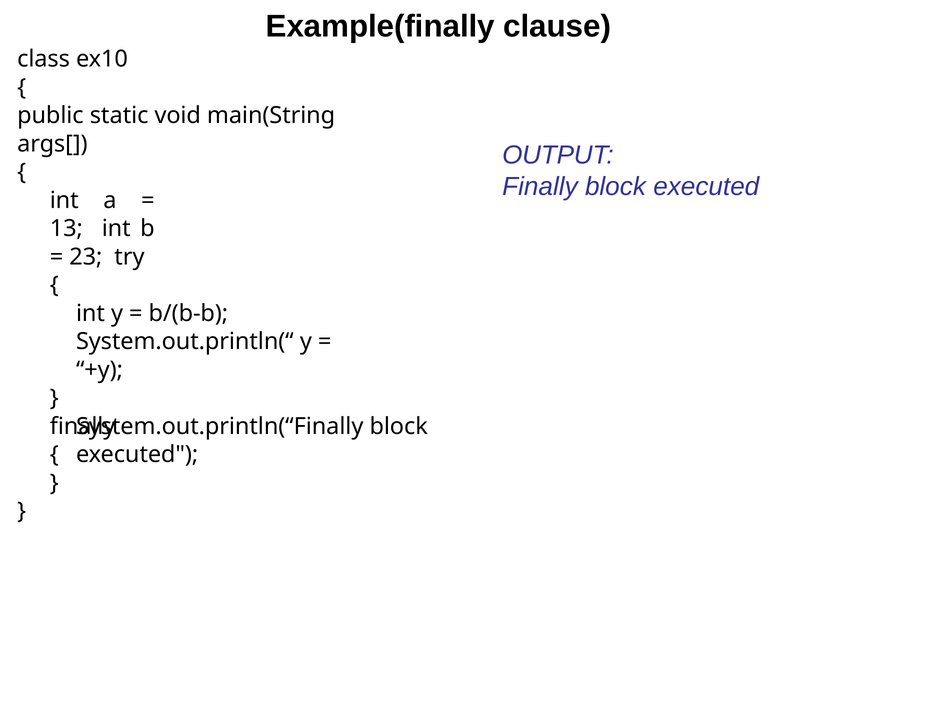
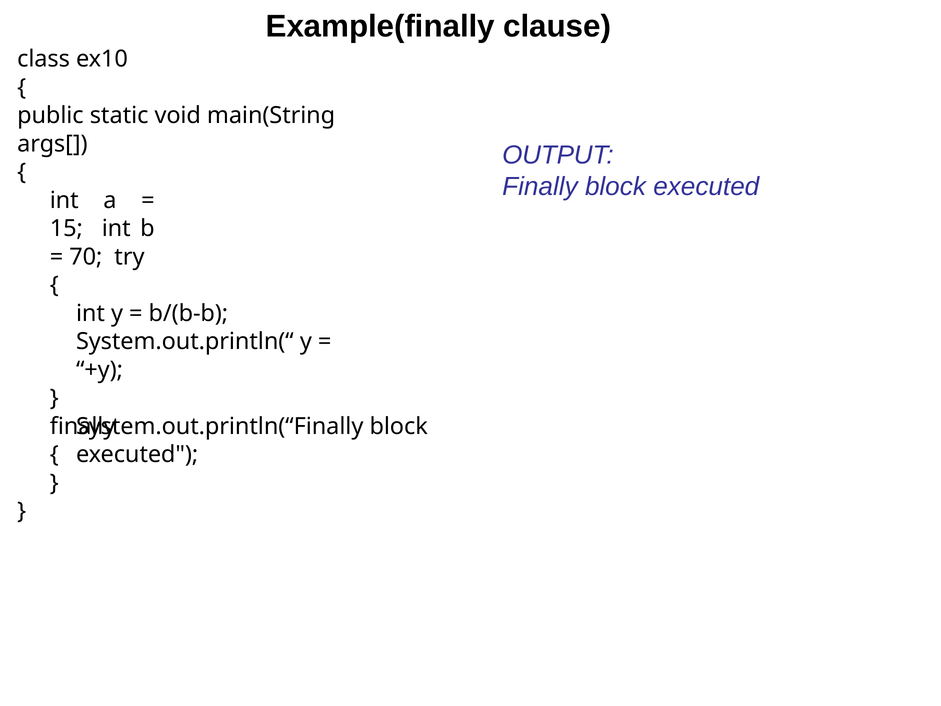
13: 13 -> 15
23: 23 -> 70
